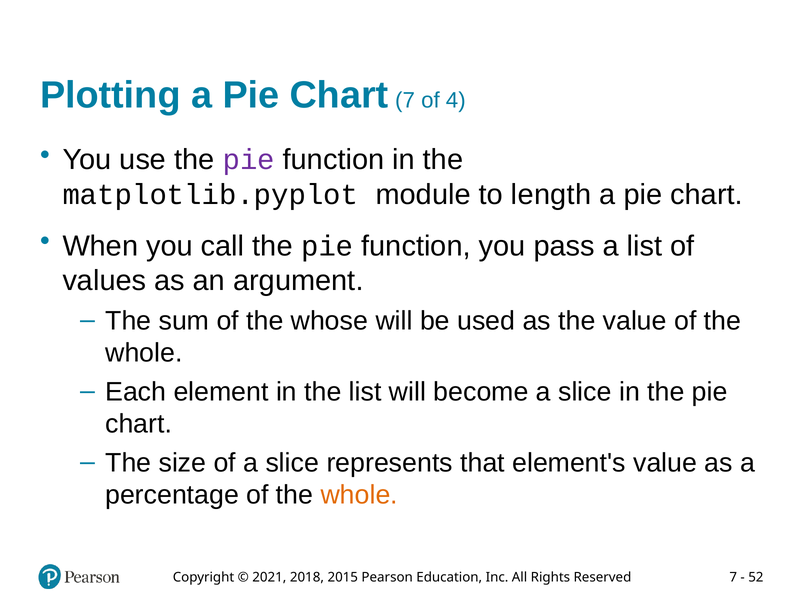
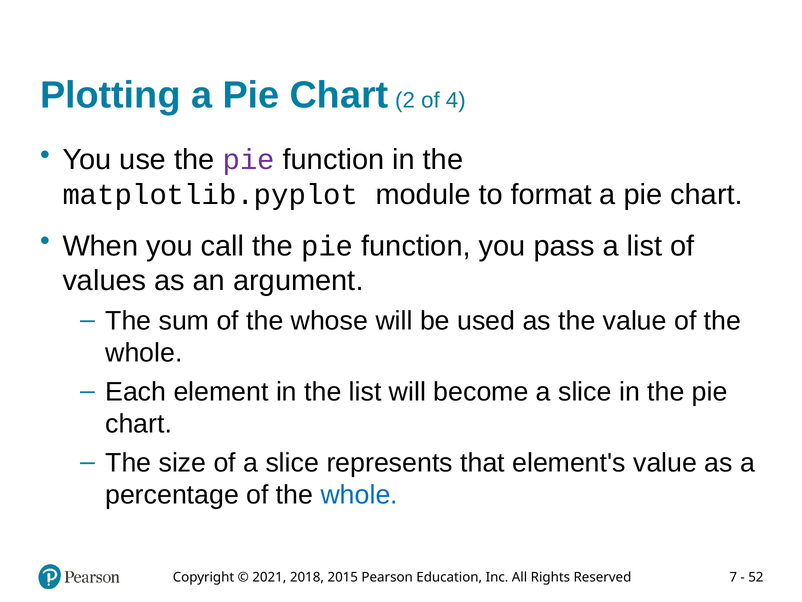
Chart 7: 7 -> 2
length: length -> format
whole at (359, 494) colour: orange -> blue
